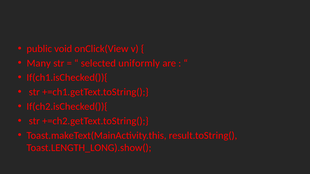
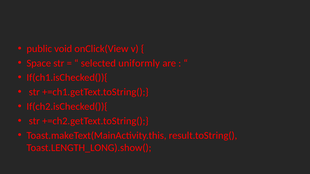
Many: Many -> Space
